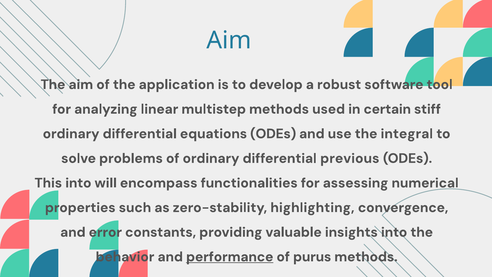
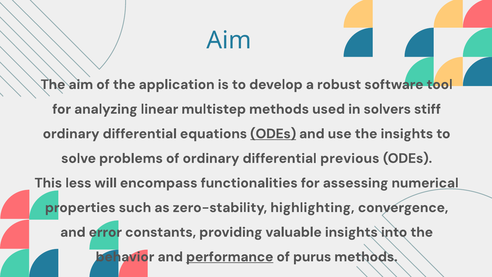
certain: certain -> solvers
ODEs at (273, 134) underline: none -> present
the integral: integral -> insights
This into: into -> less
